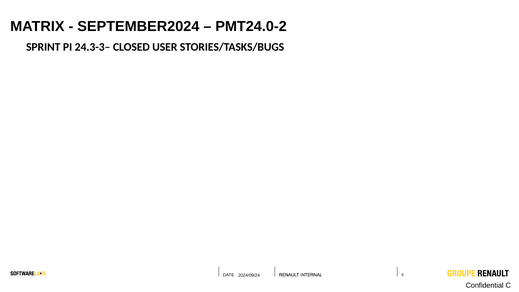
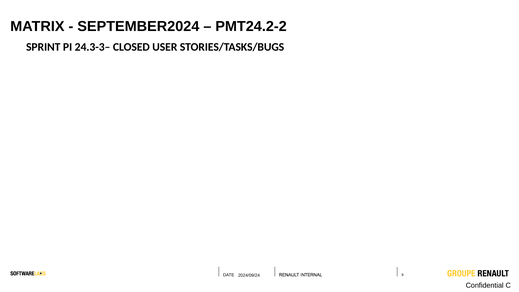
PMT24.0-2: PMT24.0-2 -> PMT24.2-2
